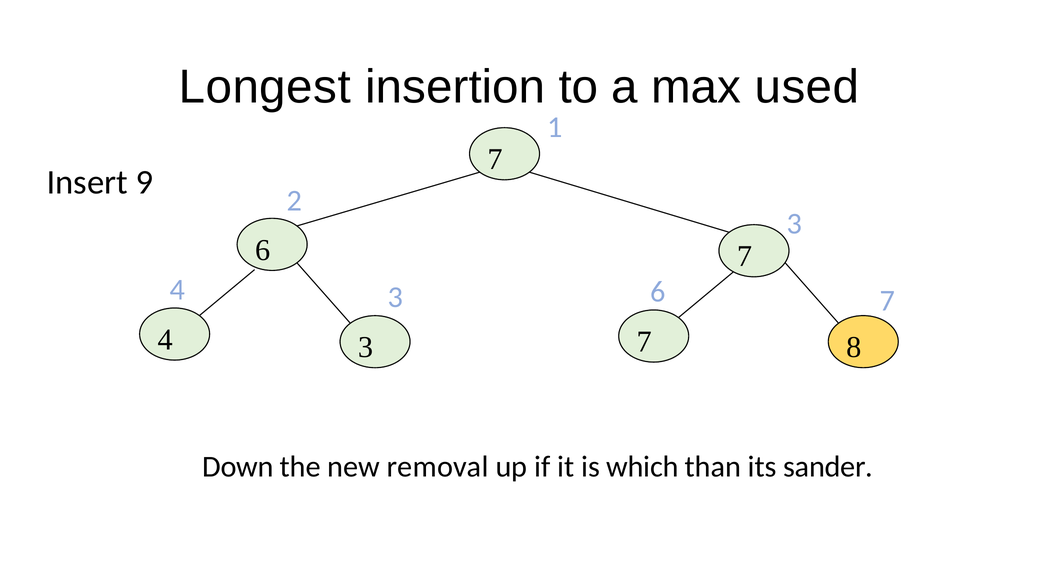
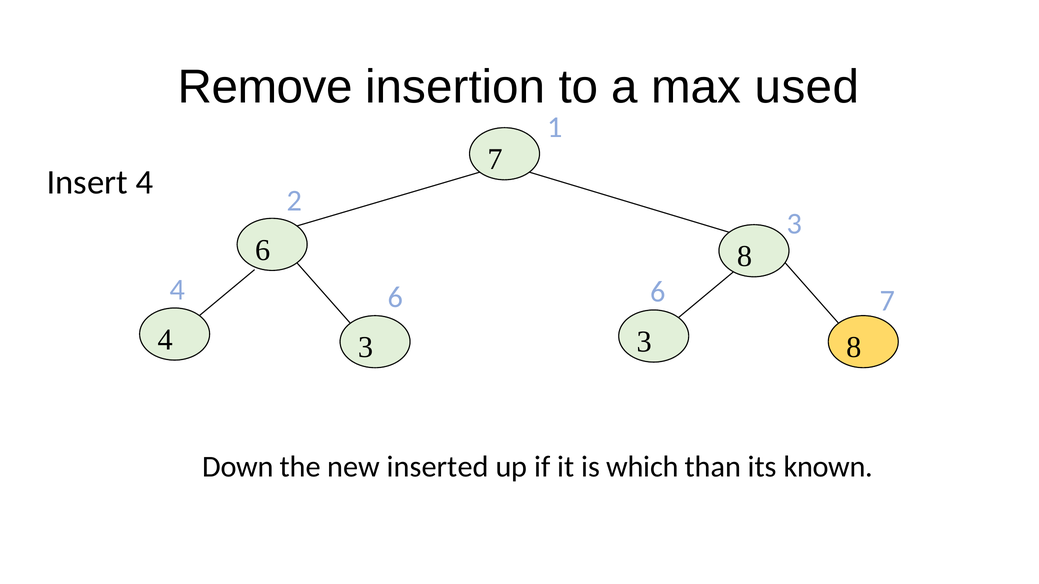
Longest: Longest -> Remove
Insert 9: 9 -> 4
6 7: 7 -> 8
3 at (395, 297): 3 -> 6
3 7: 7 -> 3
removal: removal -> inserted
sander: sander -> known
